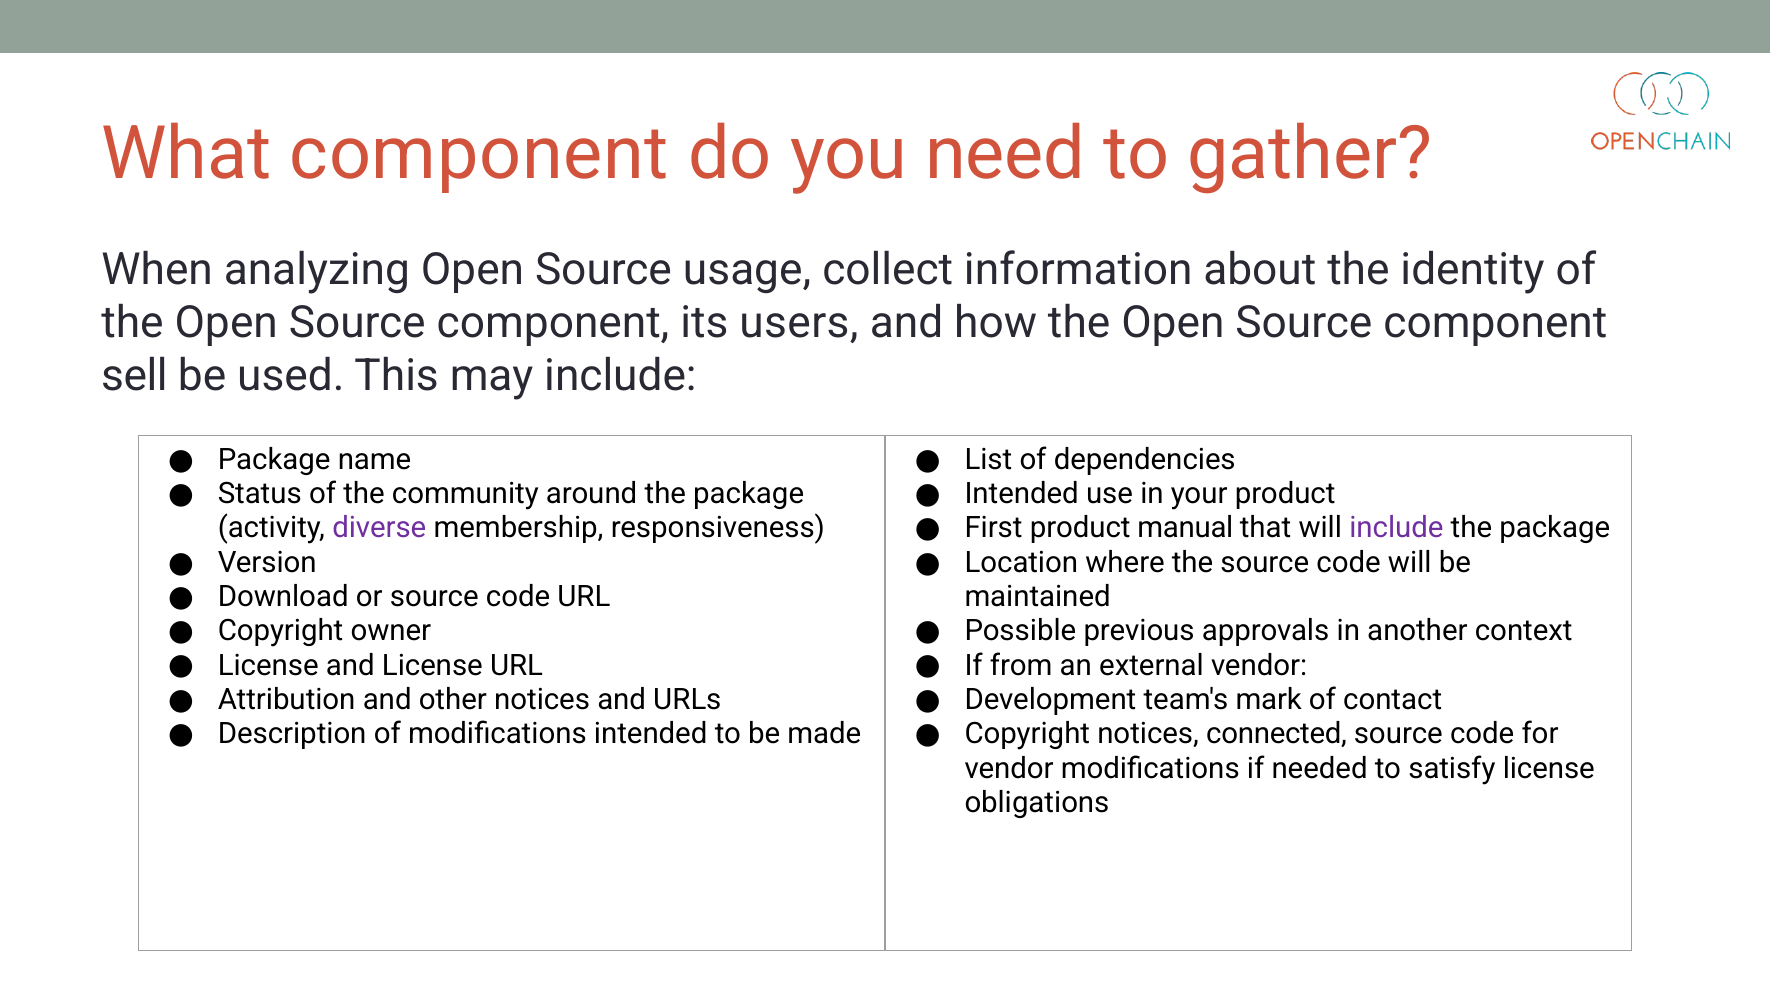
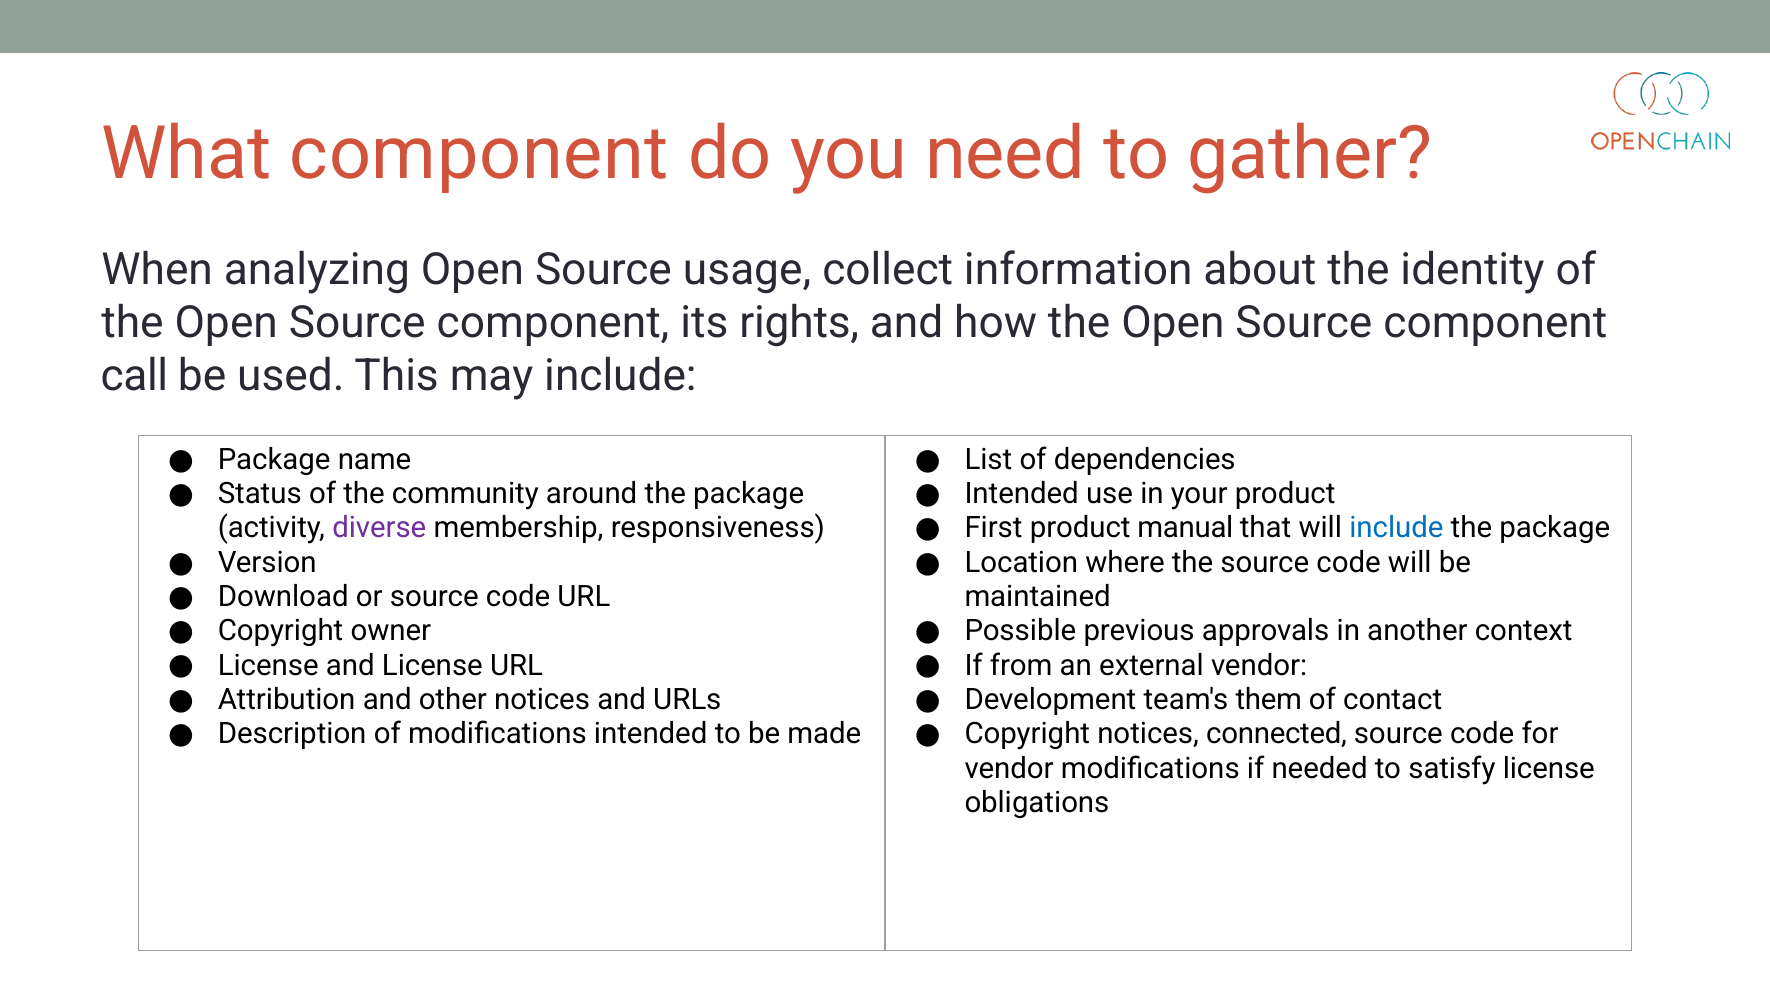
users: users -> rights
sell: sell -> call
include at (1396, 528) colour: purple -> blue
mark: mark -> them
